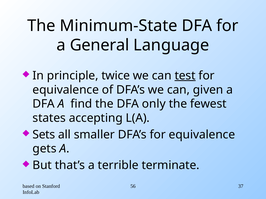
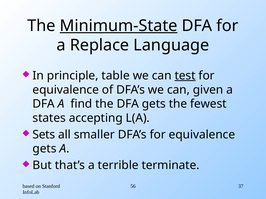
Minimum-State underline: none -> present
General: General -> Replace
twice: twice -> table
DFA only: only -> gets
